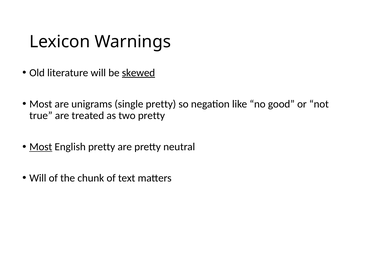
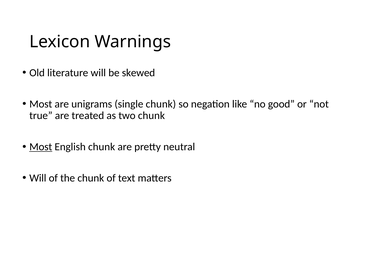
skewed underline: present -> none
single pretty: pretty -> chunk
two pretty: pretty -> chunk
English pretty: pretty -> chunk
